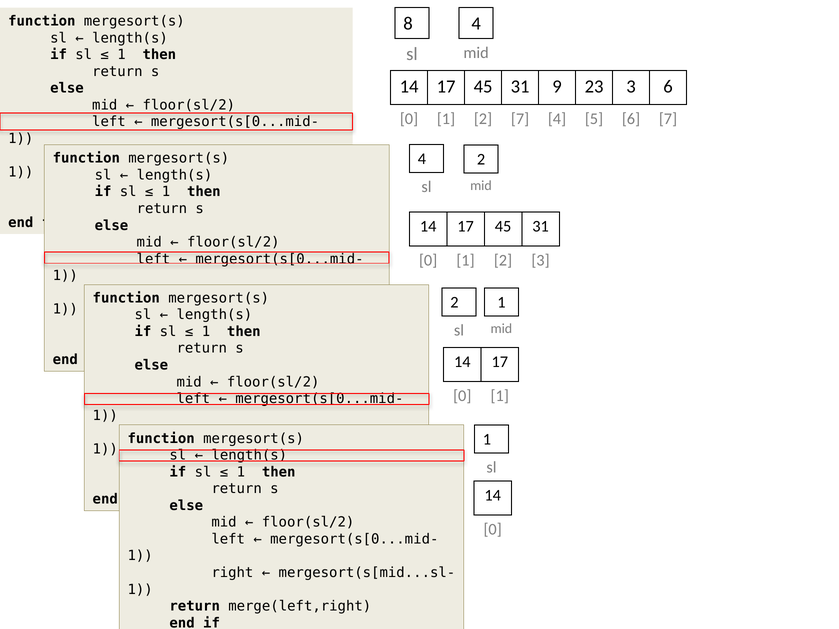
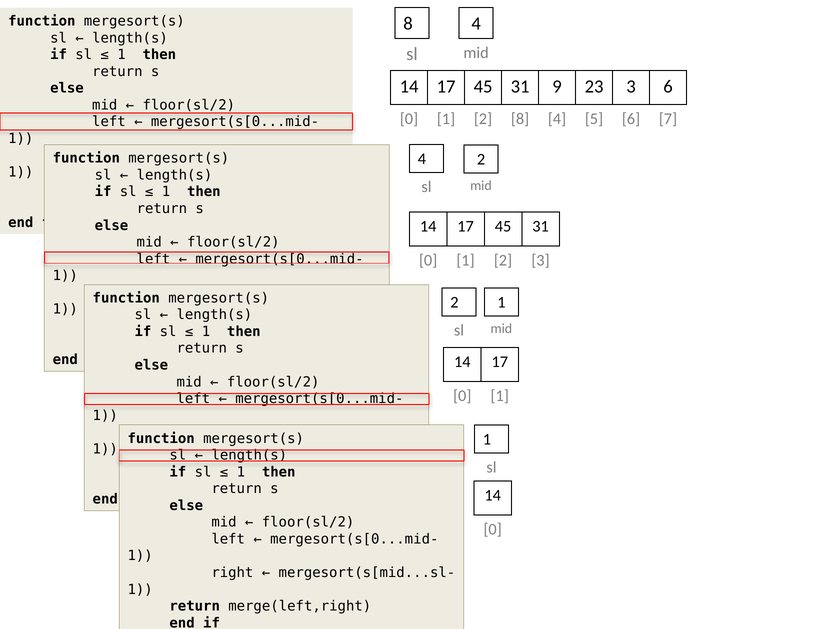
2 7: 7 -> 8
